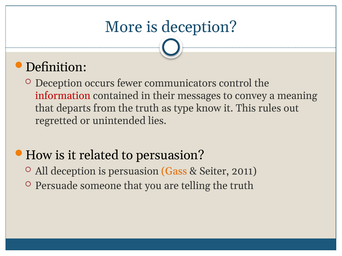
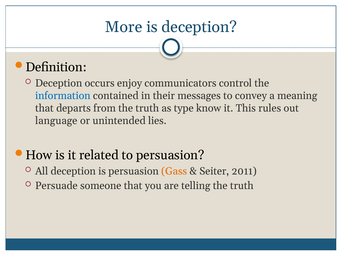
fewer: fewer -> enjoy
information colour: red -> blue
regretted: regretted -> language
